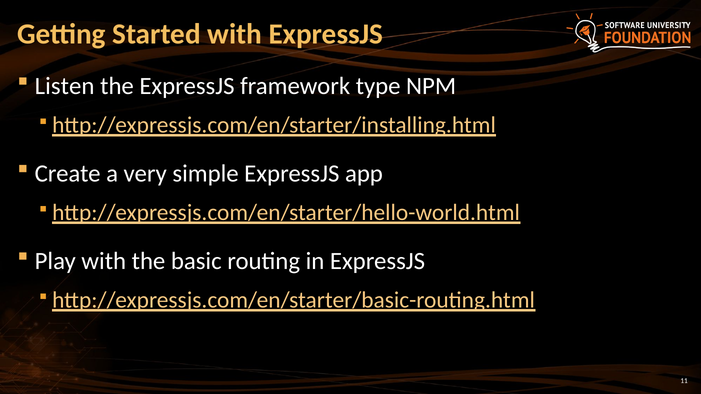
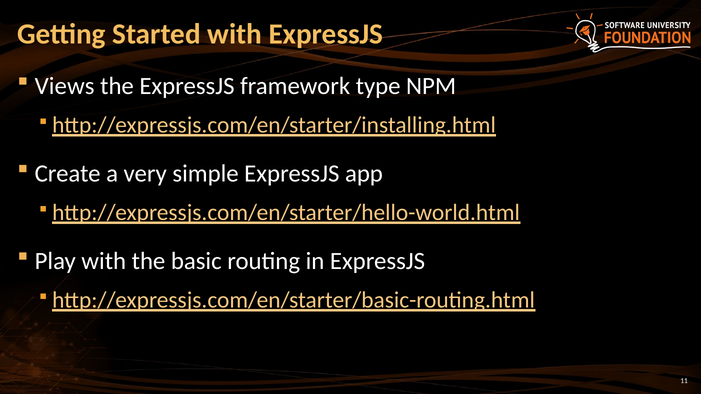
Listen: Listen -> Views
